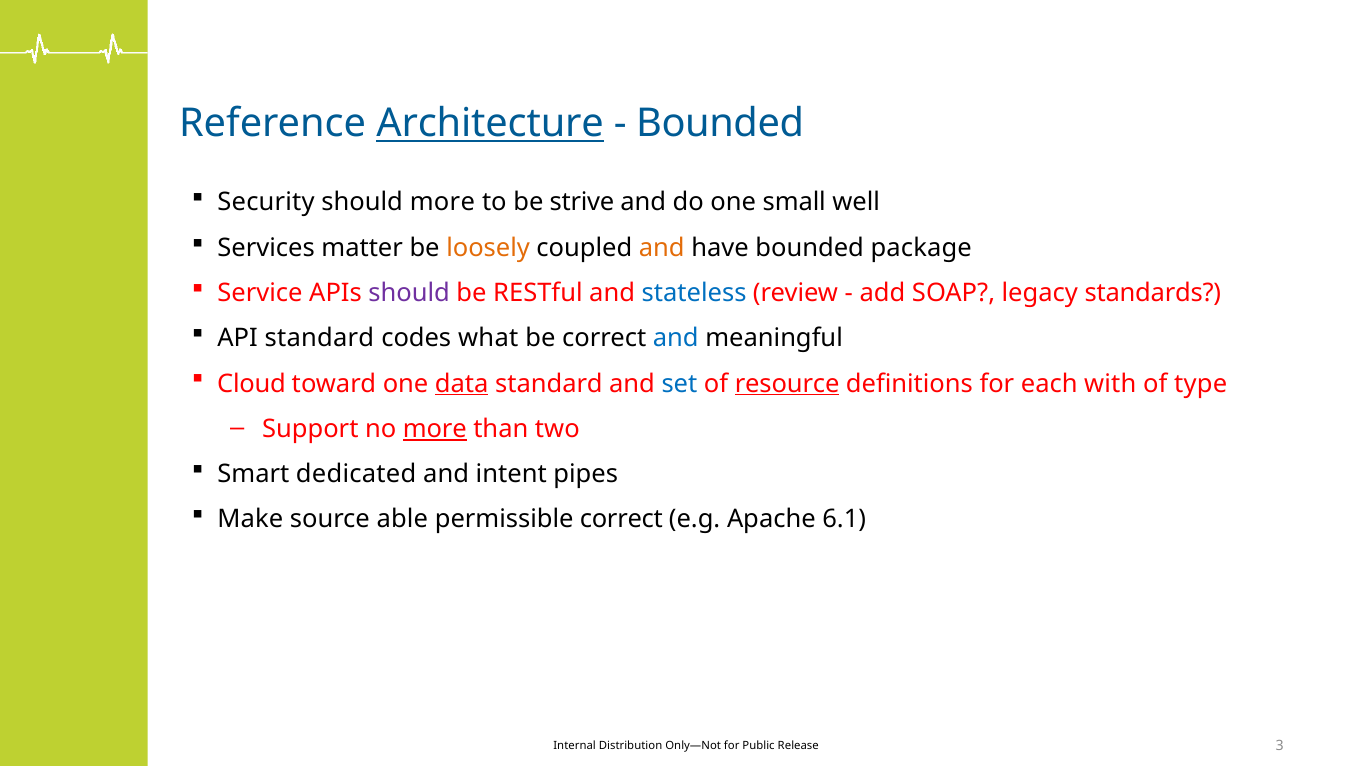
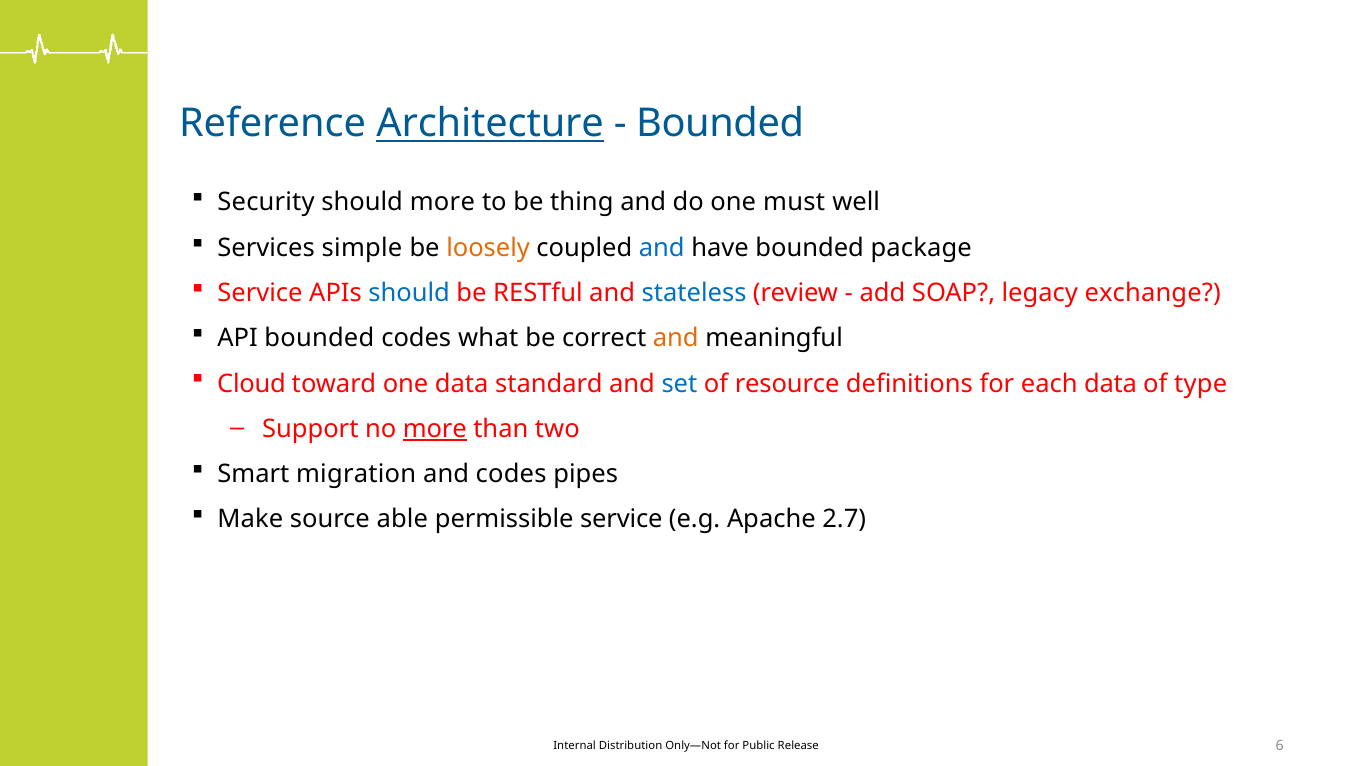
strive: strive -> thing
small: small -> must
matter: matter -> simple
and at (662, 248) colour: orange -> blue
should at (409, 293) colour: purple -> blue
standards: standards -> exchange
API standard: standard -> bounded
and at (676, 338) colour: blue -> orange
data at (462, 384) underline: present -> none
resource underline: present -> none
each with: with -> data
dedicated: dedicated -> migration
and intent: intent -> codes
permissible correct: correct -> service
6.1: 6.1 -> 2.7
3: 3 -> 6
